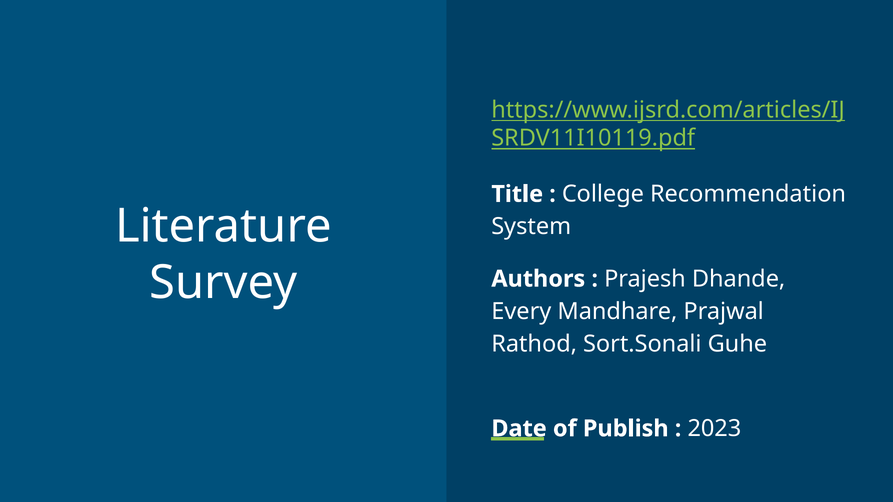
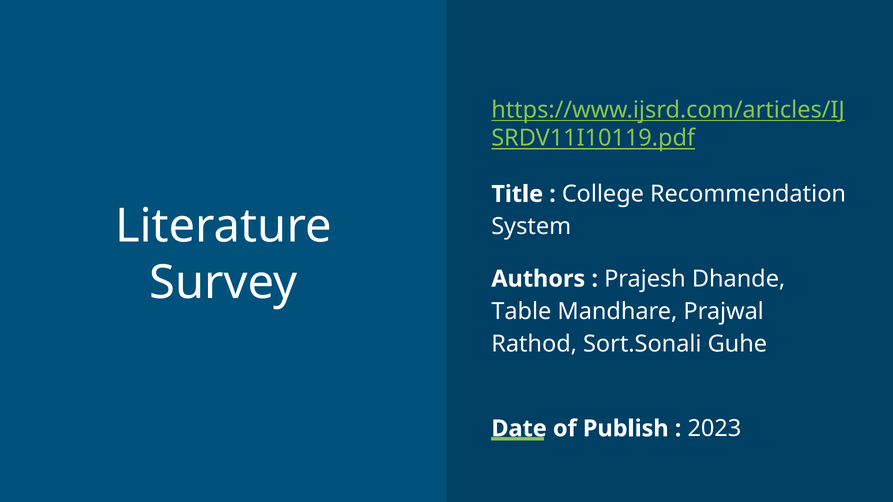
Every: Every -> Table
